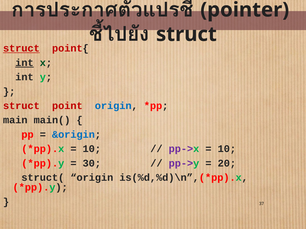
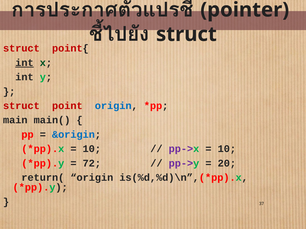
struct at (21, 48) underline: present -> none
30: 30 -> 72
struct(: struct( -> return(
